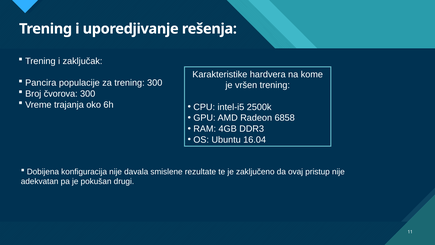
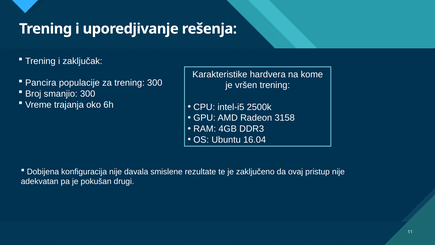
čvorova: čvorova -> smanjio
6858: 6858 -> 3158
